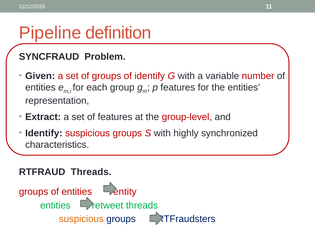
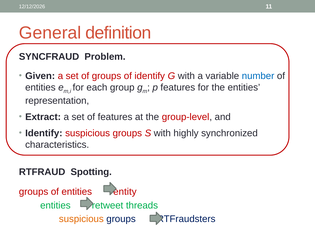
Pipeline: Pipeline -> General
number colour: red -> blue
RTFRAUD Threads: Threads -> Spotting
